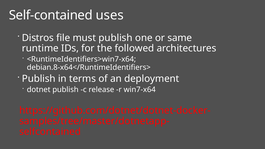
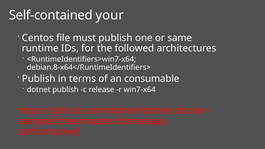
uses: uses -> your
Distros: Distros -> Centos
deployment: deployment -> consumable
